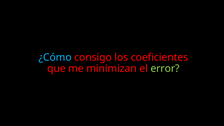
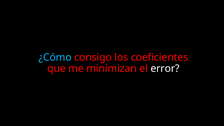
error colour: light green -> white
